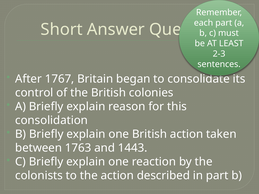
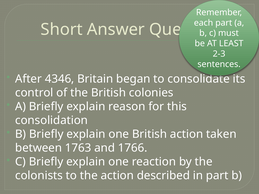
1767: 1767 -> 4346
1443: 1443 -> 1766
